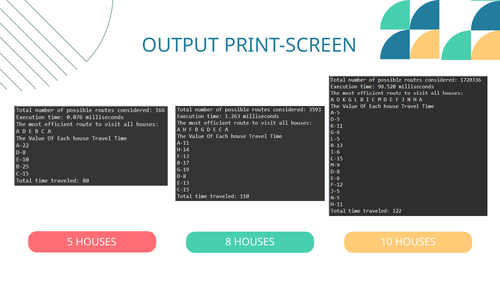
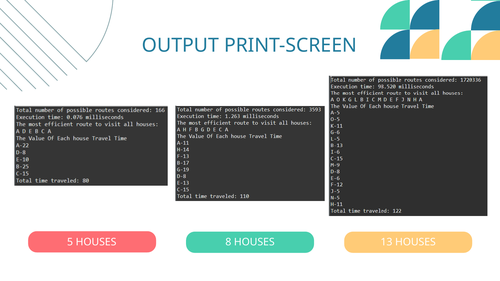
10: 10 -> 13
